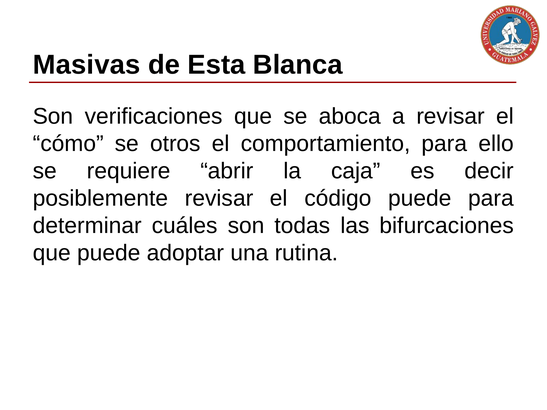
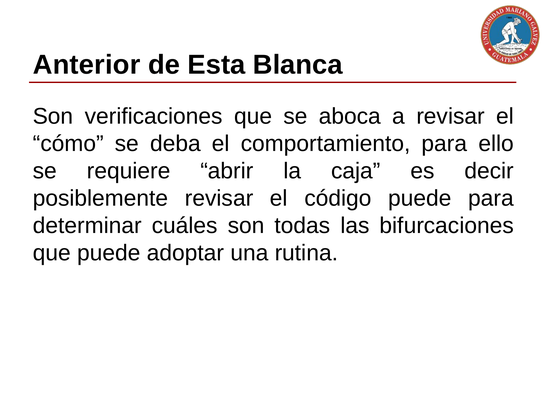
Masivas: Masivas -> Anterior
otros: otros -> deba
